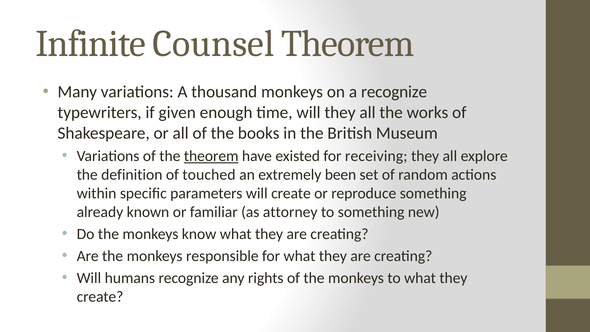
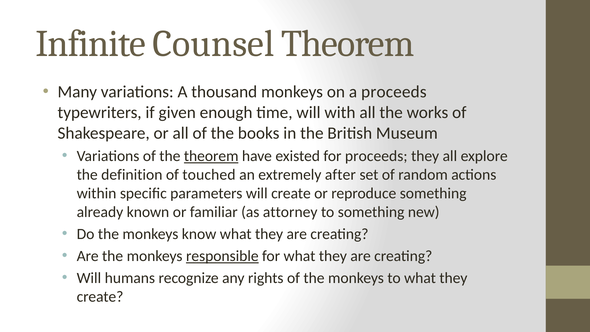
a recognize: recognize -> proceeds
will they: they -> with
for receiving: receiving -> proceeds
been: been -> after
responsible underline: none -> present
